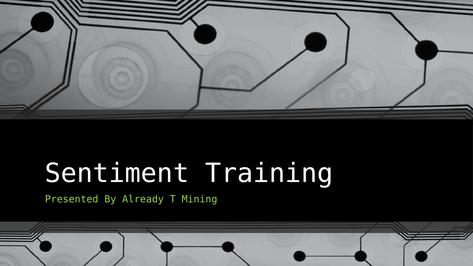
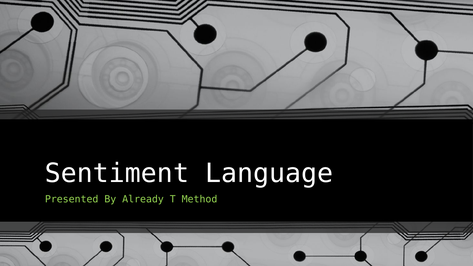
Training: Training -> Language
Mining: Mining -> Method
